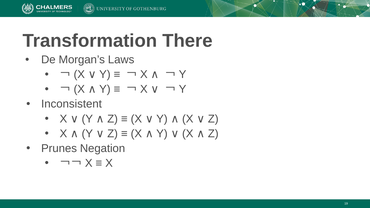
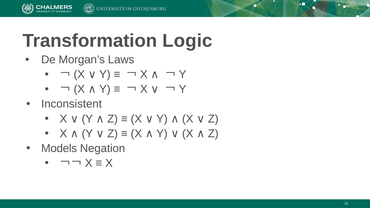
There: There -> Logic
Prunes: Prunes -> Models
